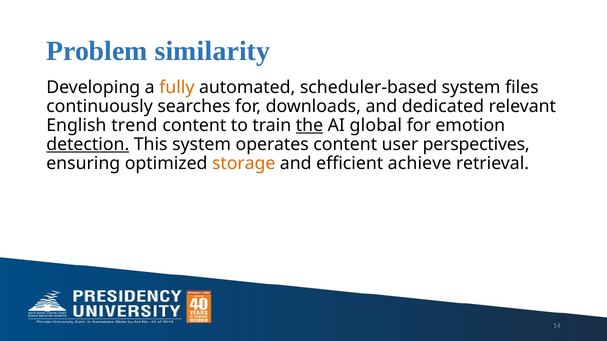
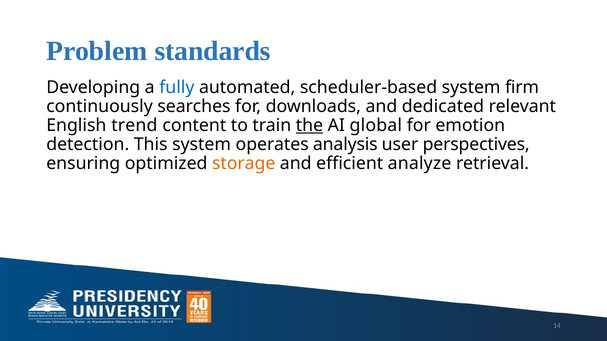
similarity: similarity -> standards
fully colour: orange -> blue
files: files -> firm
detection underline: present -> none
operates content: content -> analysis
achieve: achieve -> analyze
